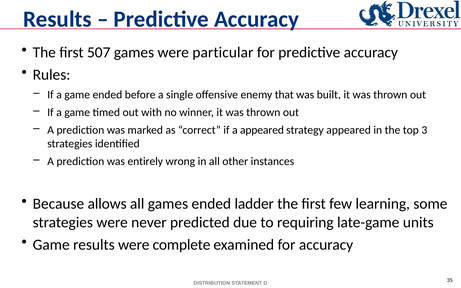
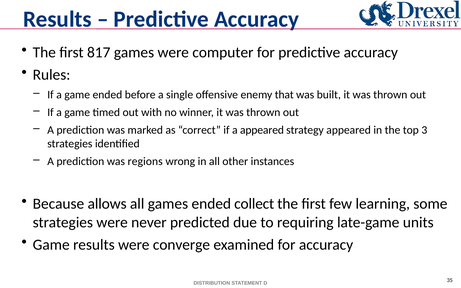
507: 507 -> 817
particular: particular -> computer
entirely: entirely -> regions
ladder: ladder -> collect
complete: complete -> converge
